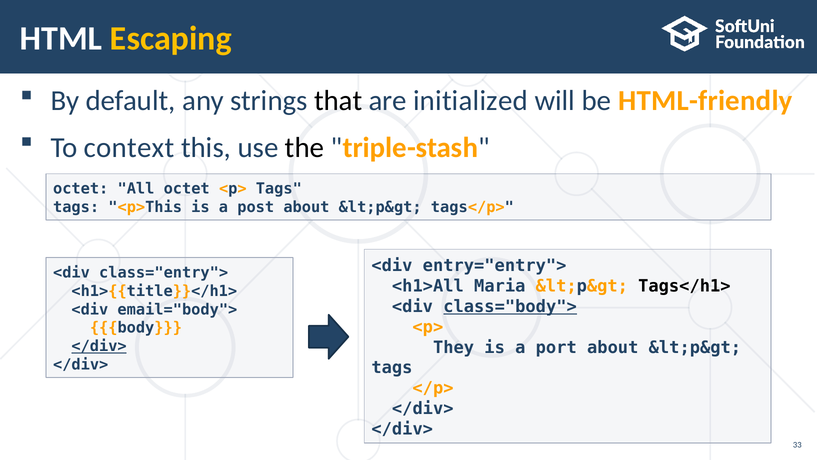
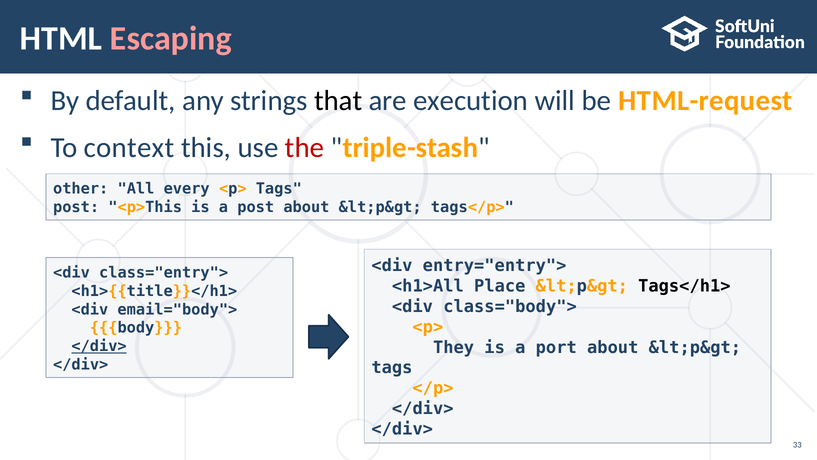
Escaping colour: yellow -> pink
initialized: initialized -> execution
HTML-friendly: HTML-friendly -> HTML-request
the colour: black -> red
octet at (81, 189): octet -> other
All octet: octet -> every
tags at (76, 207): tags -> post
Maria: Maria -> Place
class="body"> underline: present -> none
